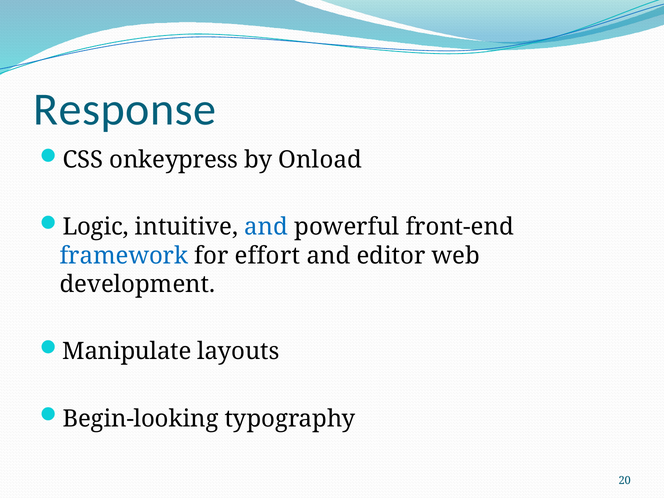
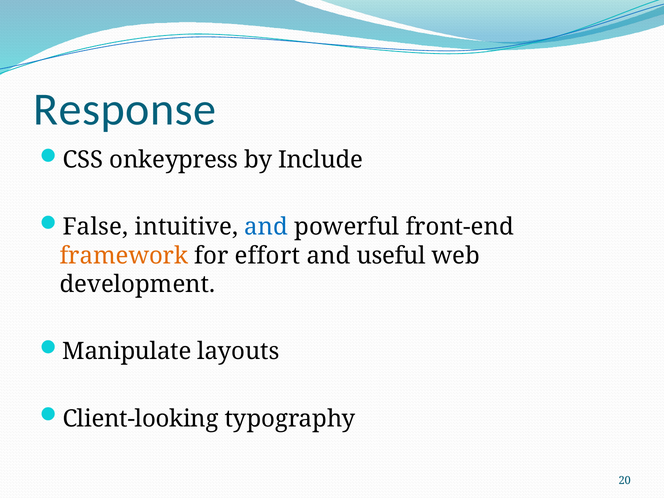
Onload: Onload -> Include
Logic: Logic -> False
framework colour: blue -> orange
editor: editor -> useful
Begin-looking: Begin-looking -> Client-looking
